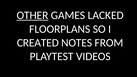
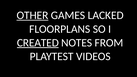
CREATED underline: none -> present
